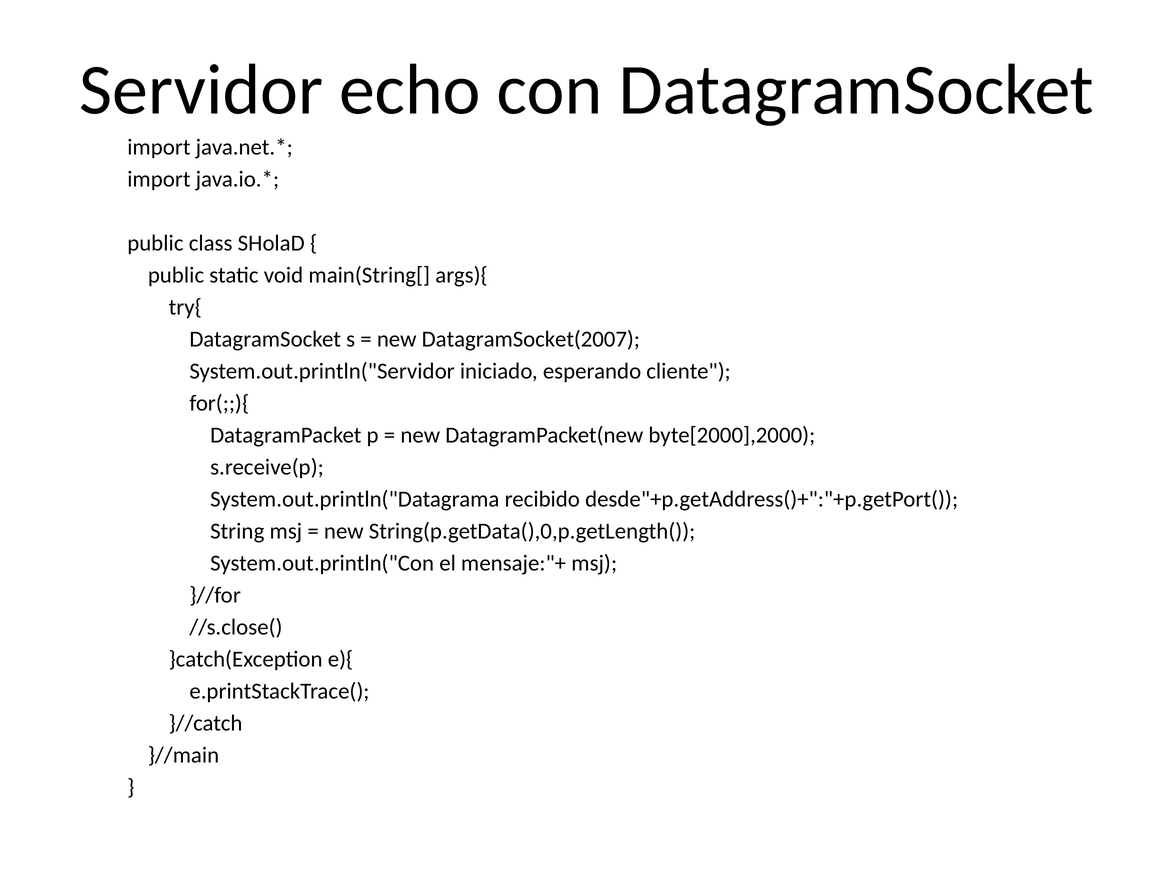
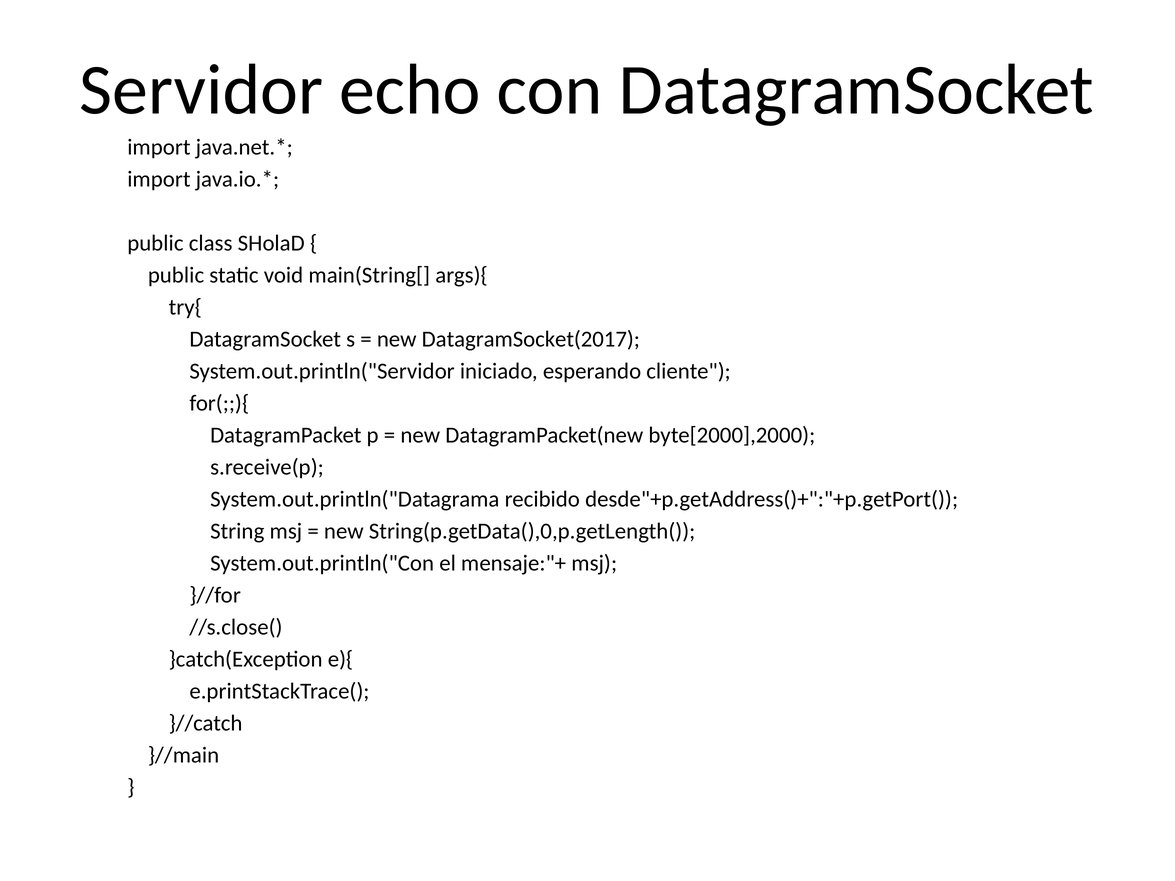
DatagramSocket(2007: DatagramSocket(2007 -> DatagramSocket(2017
